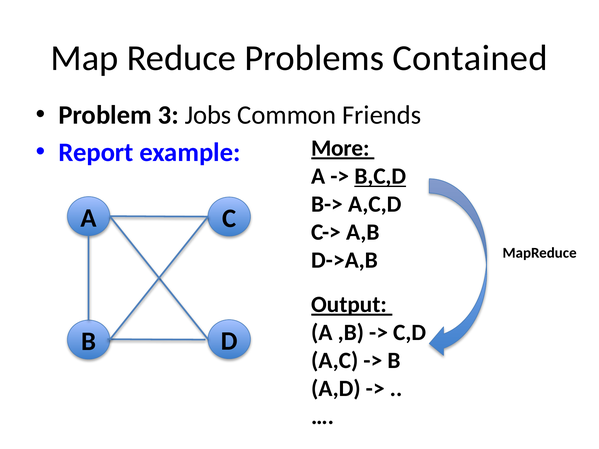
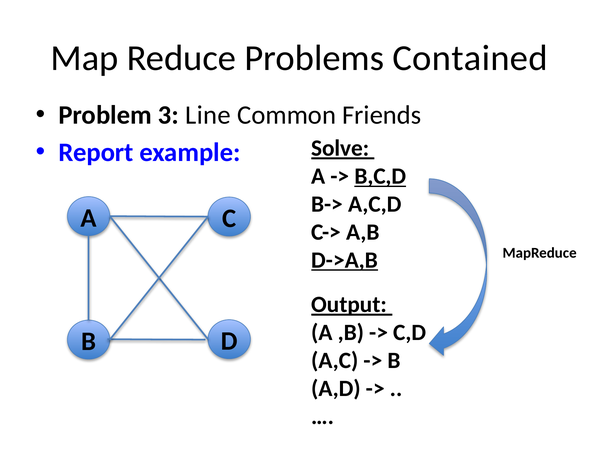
Jobs: Jobs -> Line
More: More -> Solve
D->A,B underline: none -> present
